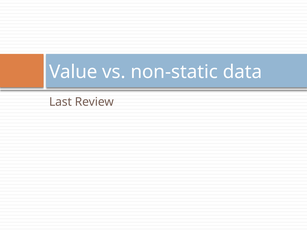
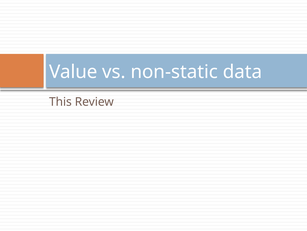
Last: Last -> This
